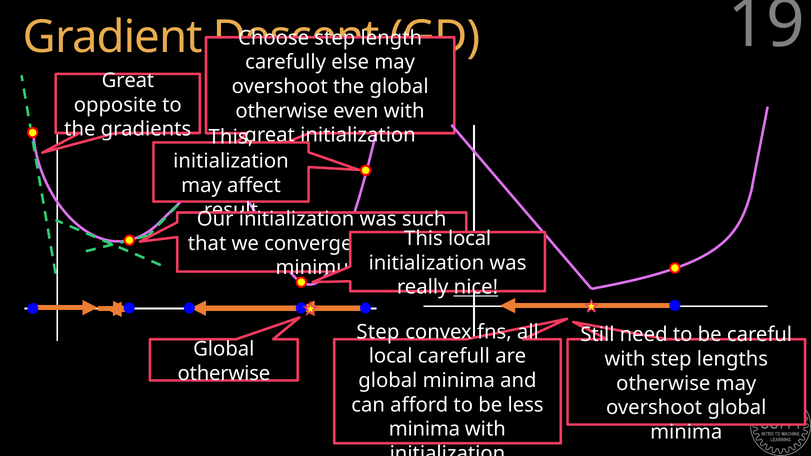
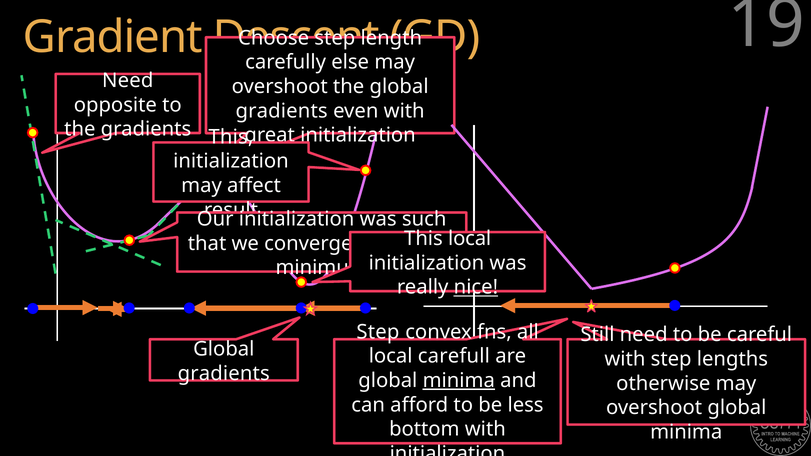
Great at (128, 81): Great -> Need
otherwise at (282, 111): otherwise -> gradients
otherwise at (224, 374): otherwise -> gradients
minima at (459, 381) underline: none -> present
minima at (424, 429): minima -> bottom
